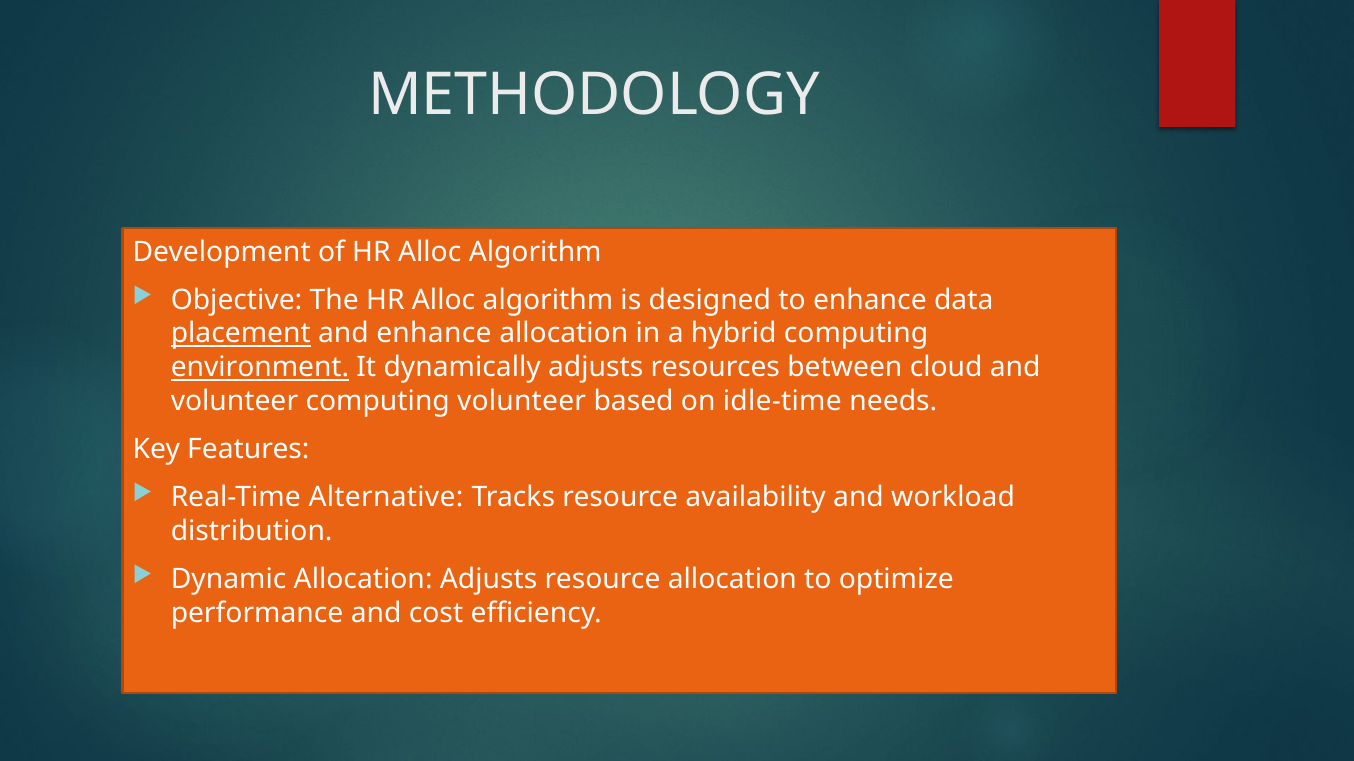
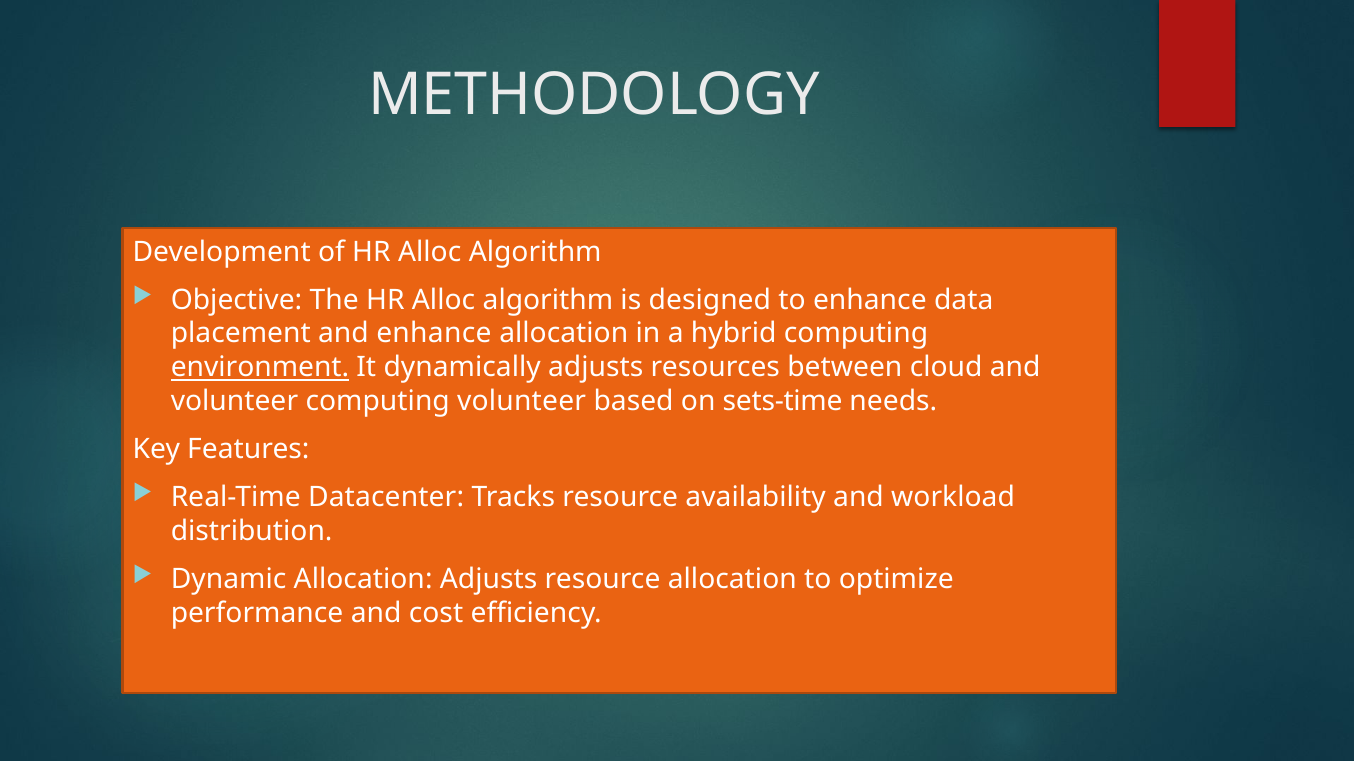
placement underline: present -> none
idle-time: idle-time -> sets-time
Alternative: Alternative -> Datacenter
